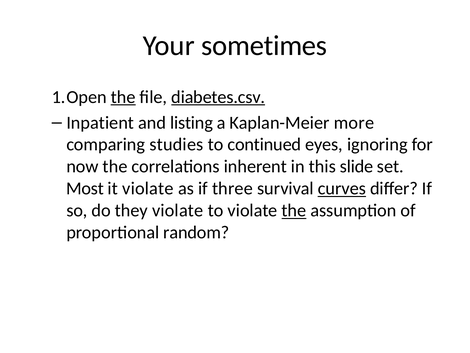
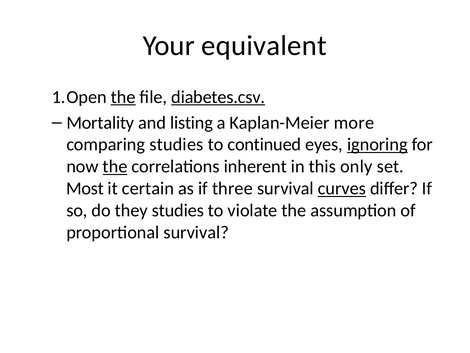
sometimes: sometimes -> equivalent
Inpatient: Inpatient -> Mortality
ignoring underline: none -> present
the at (115, 166) underline: none -> present
slide: slide -> only
it violate: violate -> certain
they violate: violate -> studies
the at (294, 210) underline: present -> none
proportional random: random -> survival
